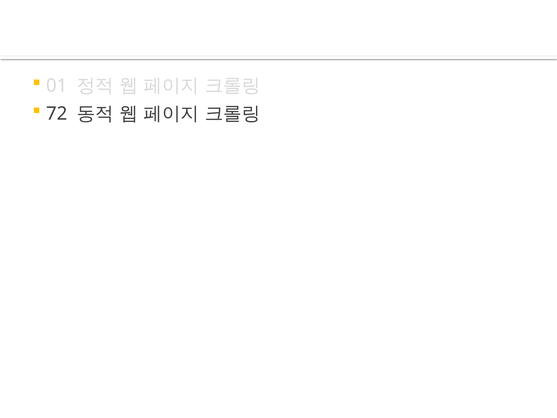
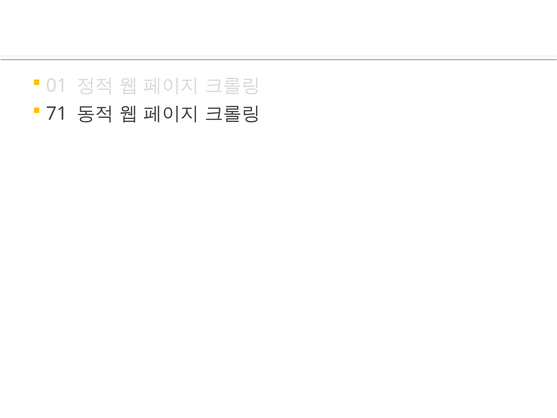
72: 72 -> 71
